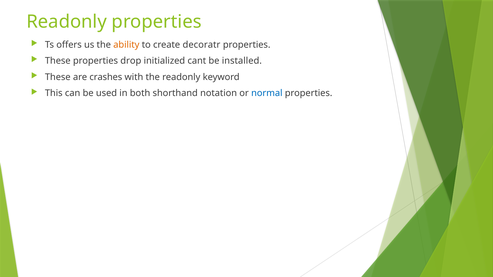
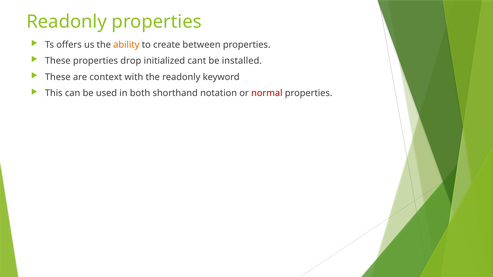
decoratr: decoratr -> between
crashes: crashes -> context
normal colour: blue -> red
